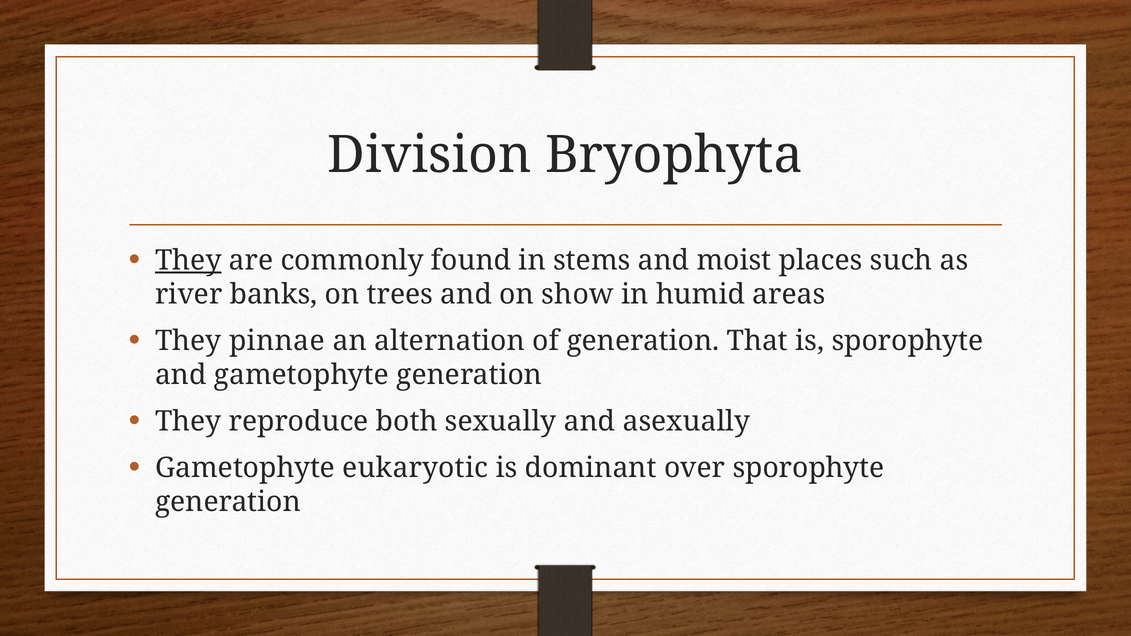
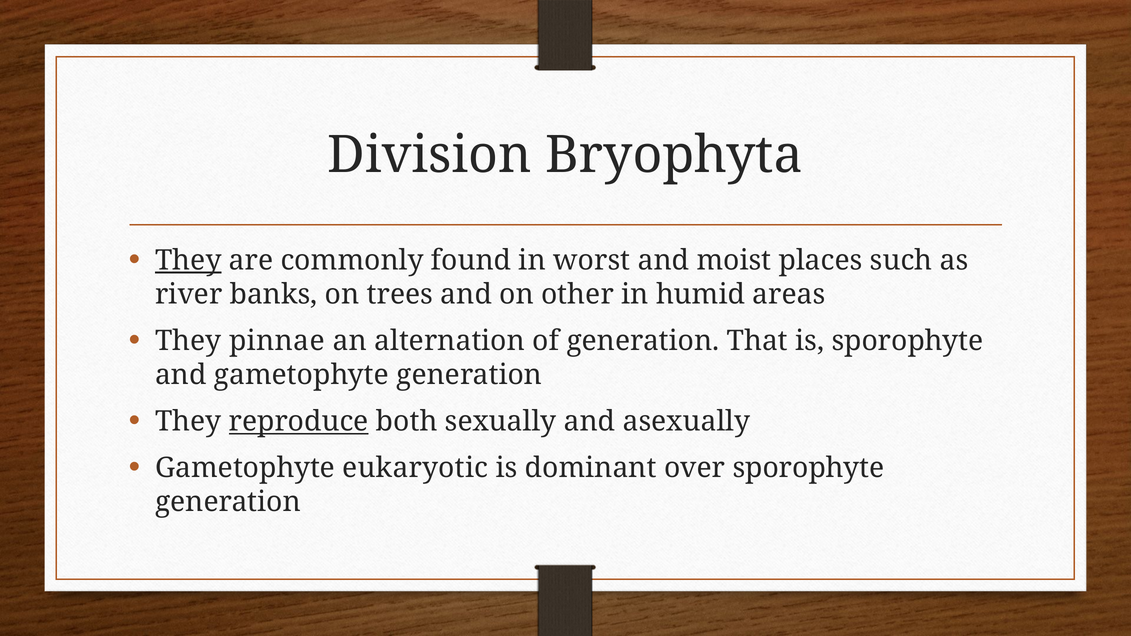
stems: stems -> worst
show: show -> other
reproduce underline: none -> present
